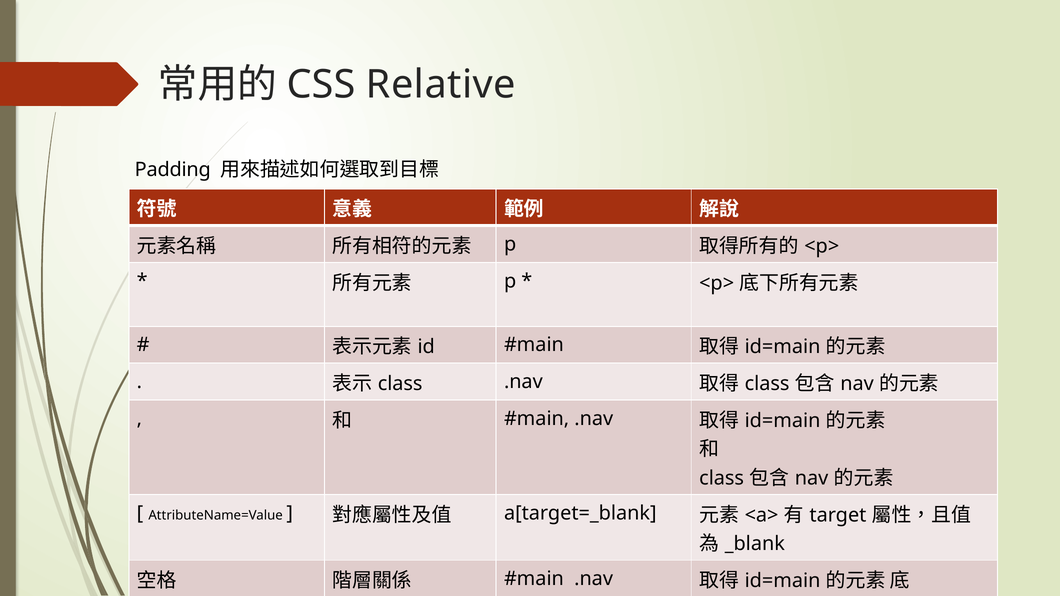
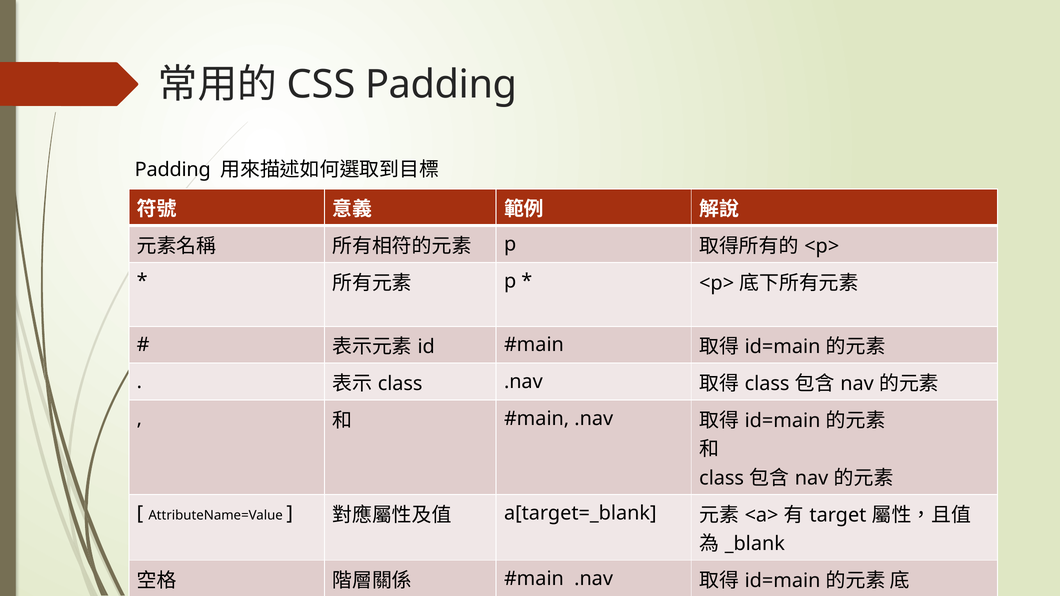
Relative at (441, 85): Relative -> Padding
